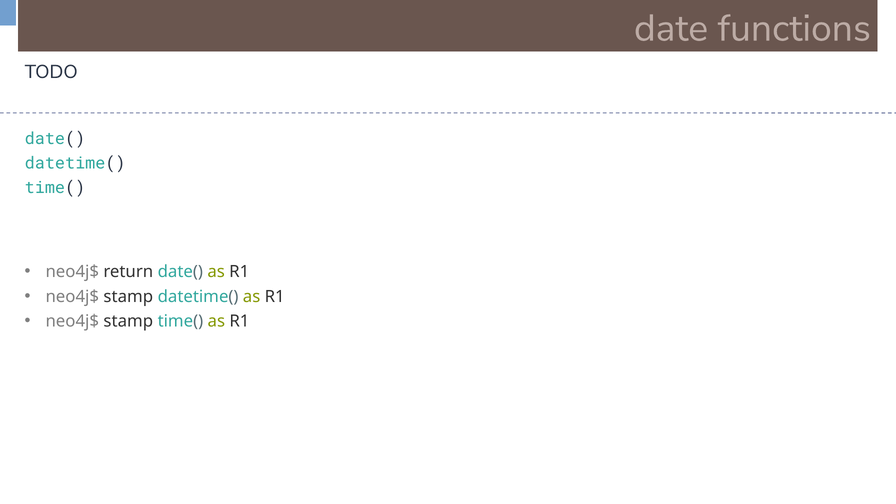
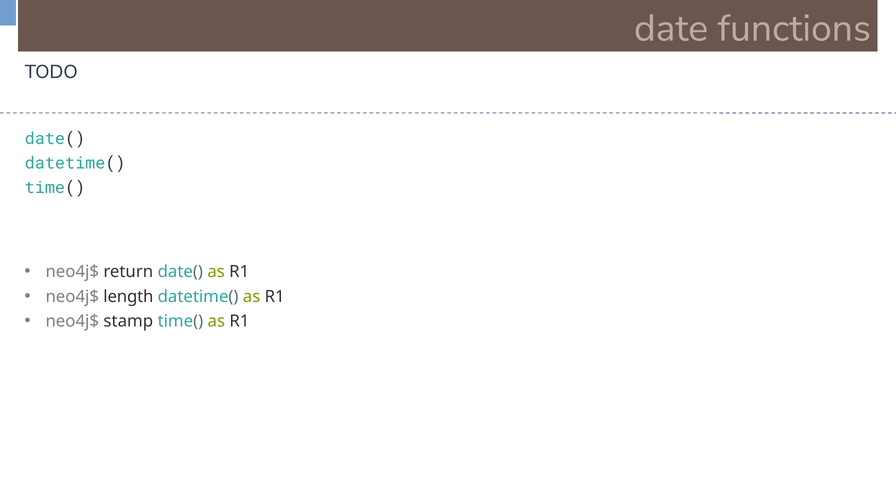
stamp at (128, 296): stamp -> length
